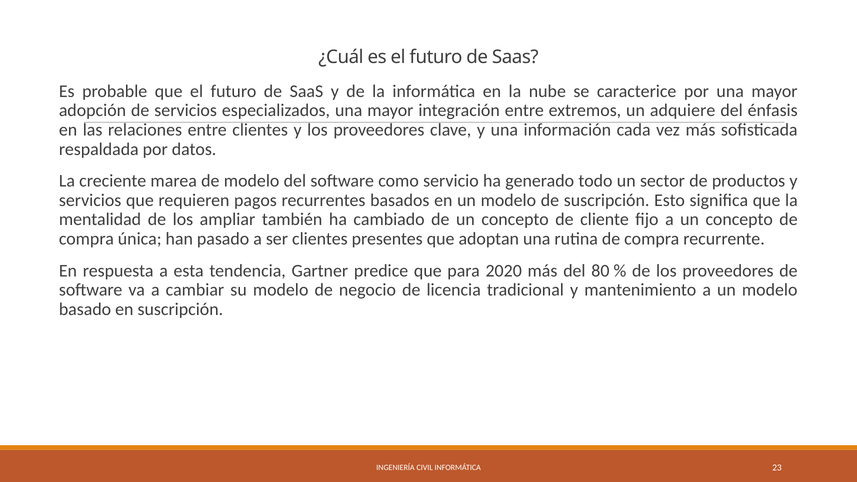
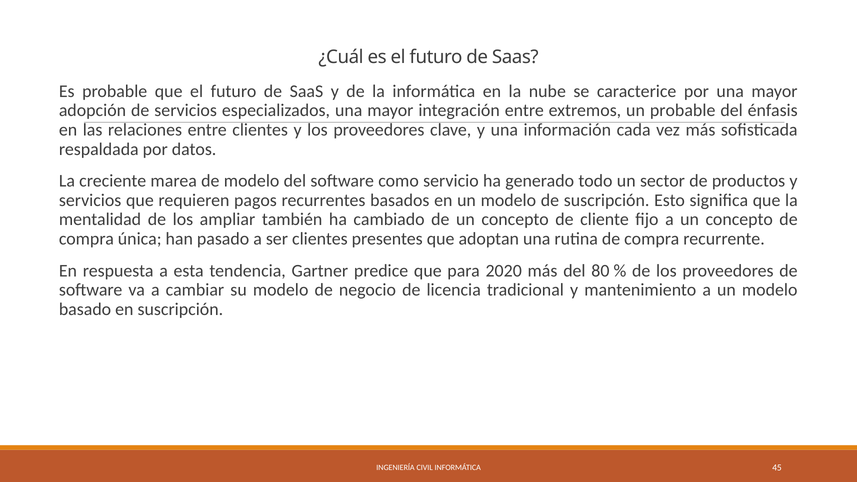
un adquiere: adquiere -> probable
23: 23 -> 45
